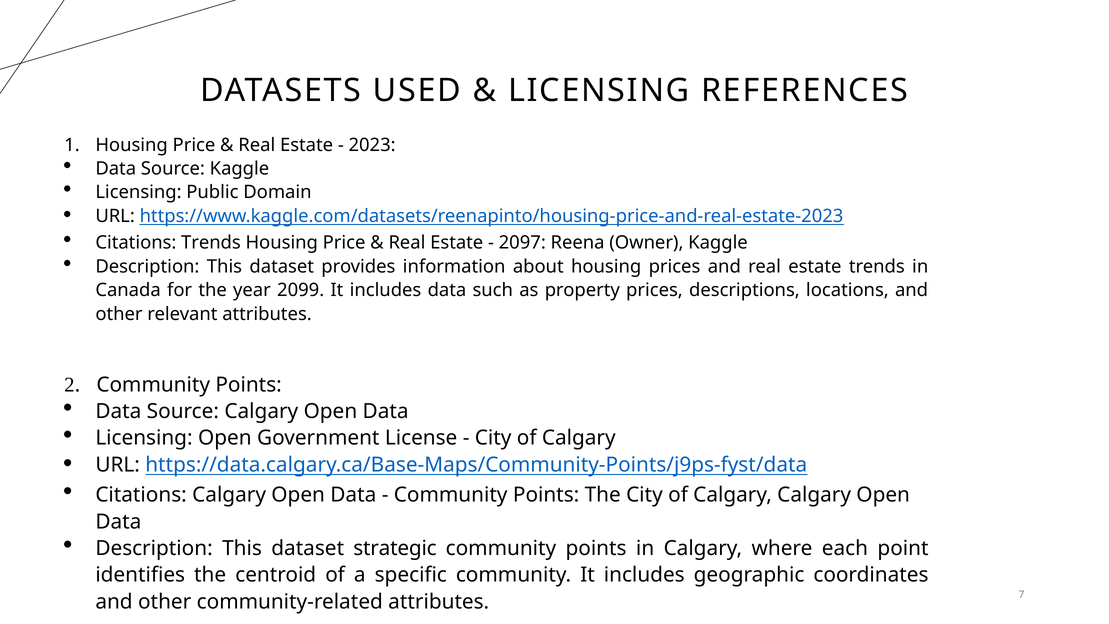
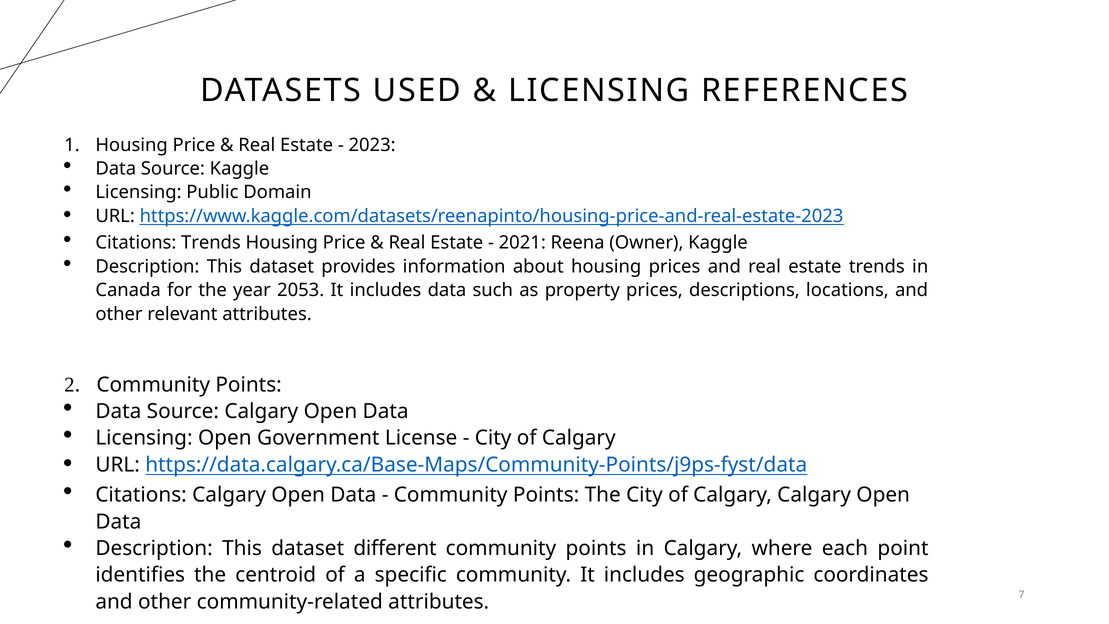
2097: 2097 -> 2021
2099: 2099 -> 2053
strategic: strategic -> different
